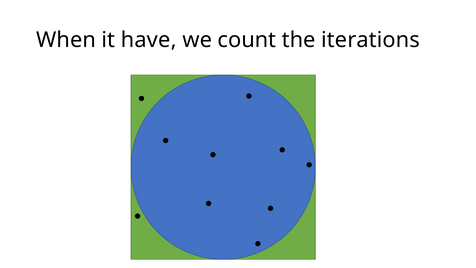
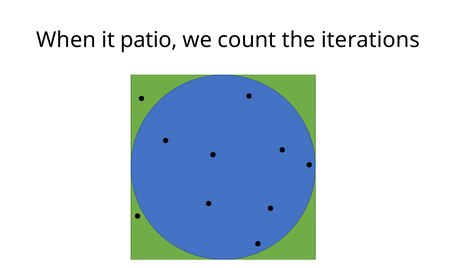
have: have -> patio
